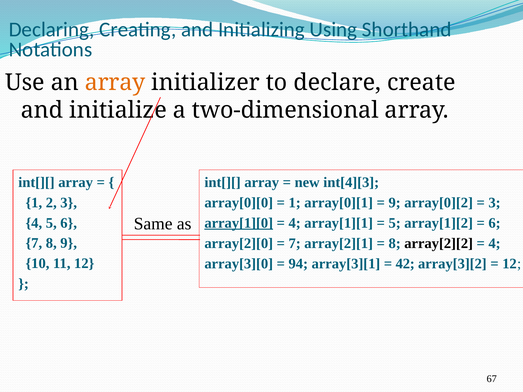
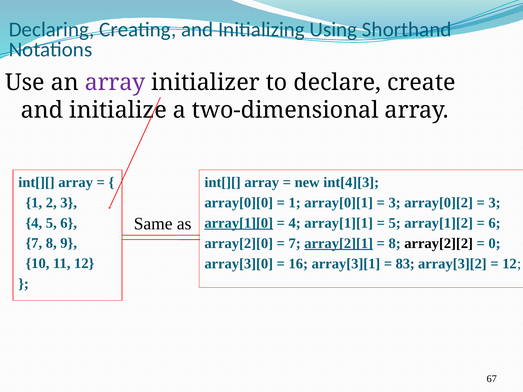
array at (115, 82) colour: orange -> purple
9 at (395, 203): 9 -> 3
array[2][1 underline: none -> present
4 at (495, 243): 4 -> 0
94: 94 -> 16
42: 42 -> 83
